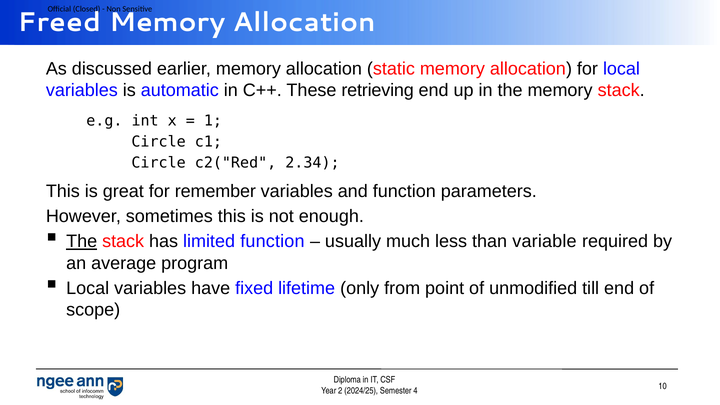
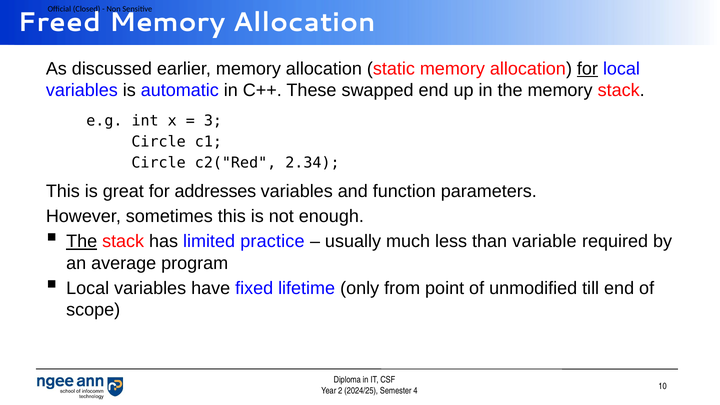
for at (587, 69) underline: none -> present
retrieving: retrieving -> swapped
1: 1 -> 3
remember: remember -> addresses
limited function: function -> practice
